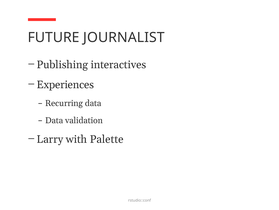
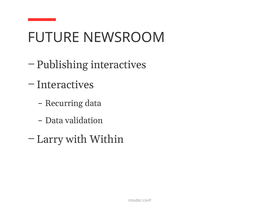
JOURNALIST: JOURNALIST -> NEWSROOM
Experiences at (65, 84): Experiences -> Interactives
Palette: Palette -> Within
